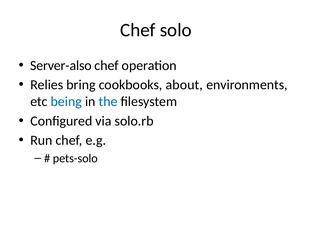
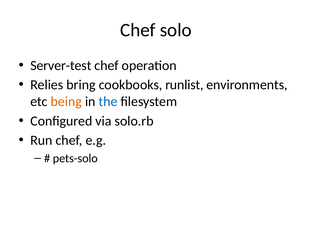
Server-also: Server-also -> Server-test
about: about -> runlist
being colour: blue -> orange
